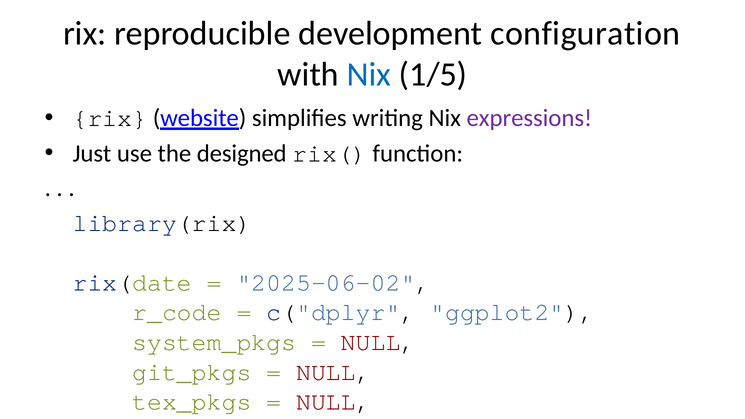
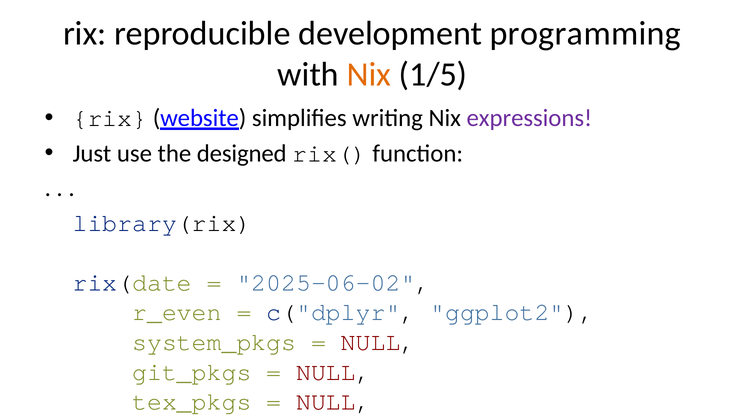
configuration: configuration -> programming
Nix at (369, 75) colour: blue -> orange
r_code: r_code -> r_even
